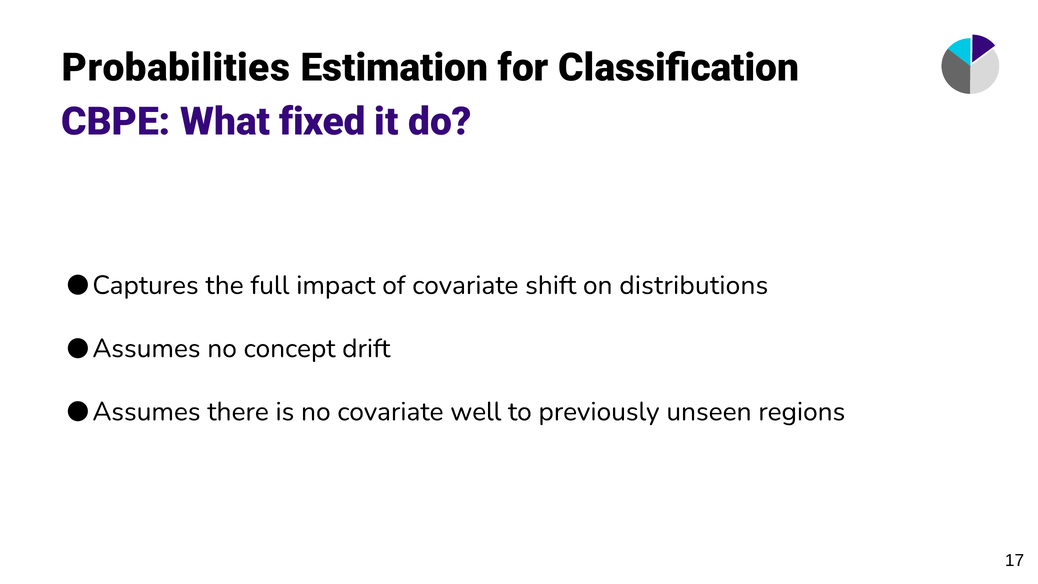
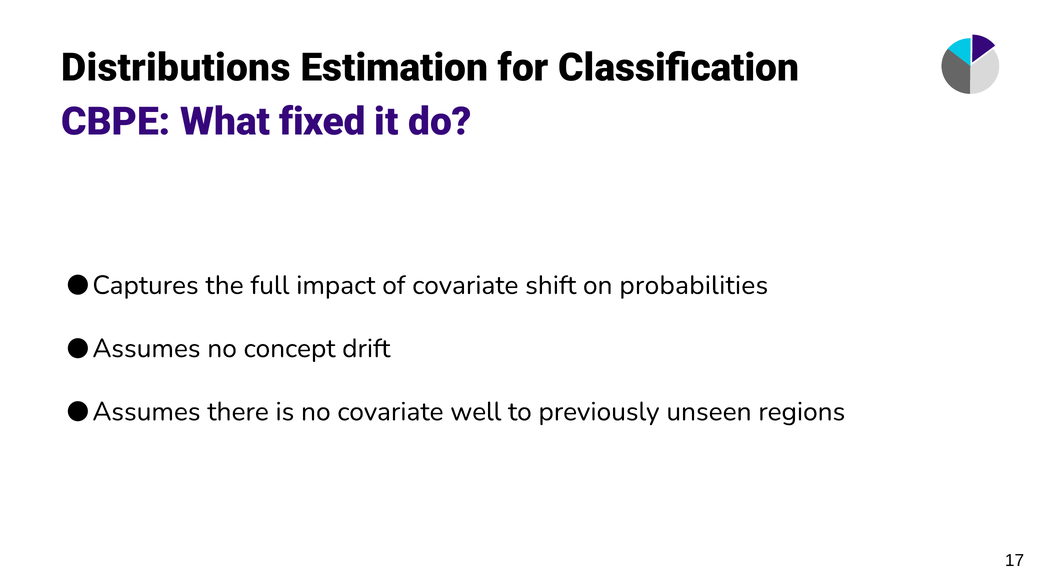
Probabilities: Probabilities -> Distributions
distributions: distributions -> probabilities
